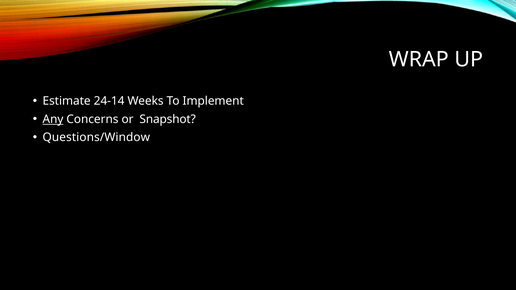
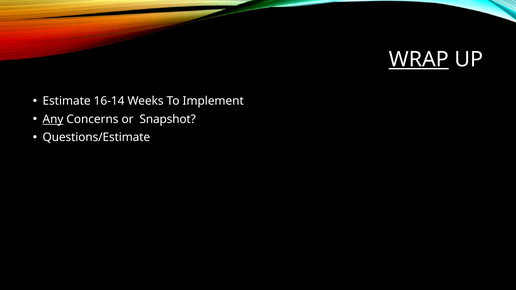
WRAP underline: none -> present
24-14: 24-14 -> 16-14
Questions/Window: Questions/Window -> Questions/Estimate
